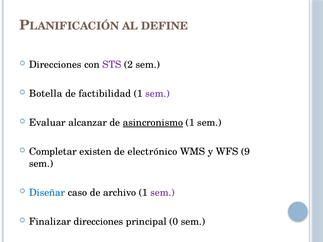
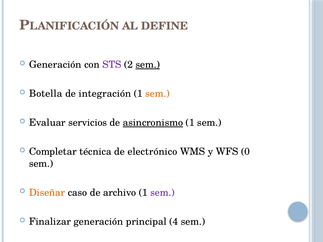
Direcciones at (55, 65): Direcciones -> Generación
sem at (148, 65) underline: none -> present
factibilidad: factibilidad -> integración
sem at (158, 94) colour: purple -> orange
alcanzar: alcanzar -> servicios
existen: existen -> técnica
9: 9 -> 0
Diseñar colour: blue -> orange
Finalizar direcciones: direcciones -> generación
0: 0 -> 4
